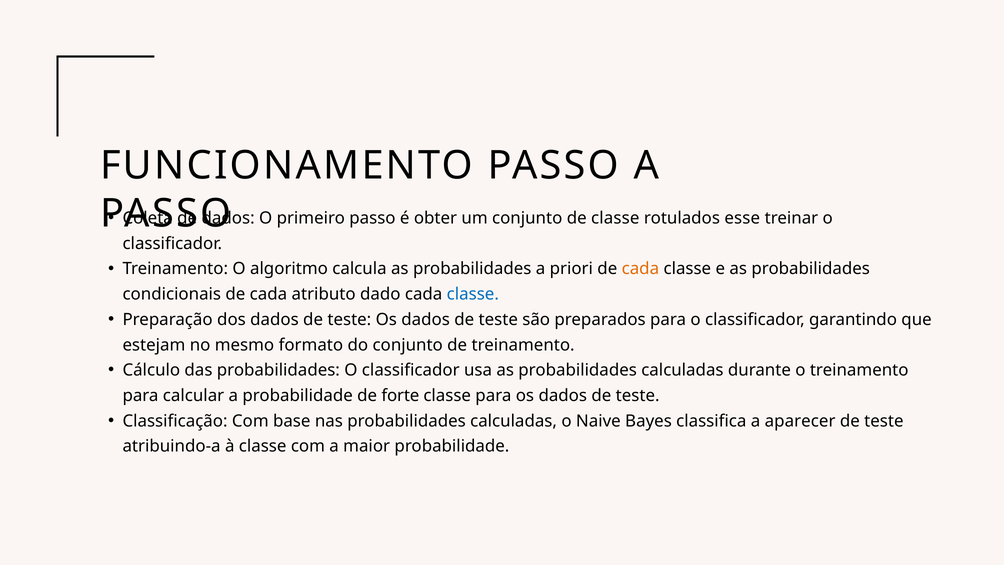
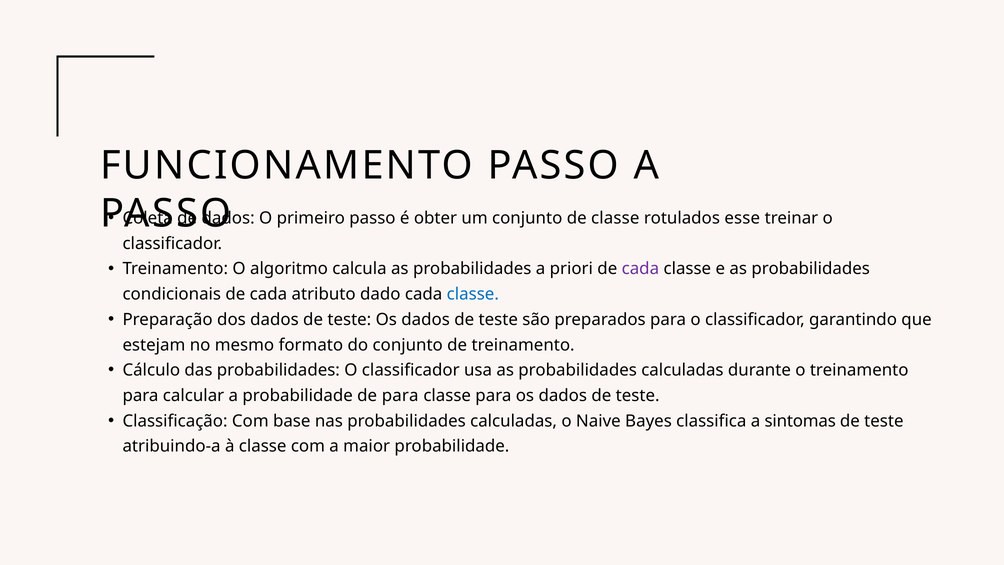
cada at (640, 269) colour: orange -> purple
de forte: forte -> para
aparecer: aparecer -> sintomas
